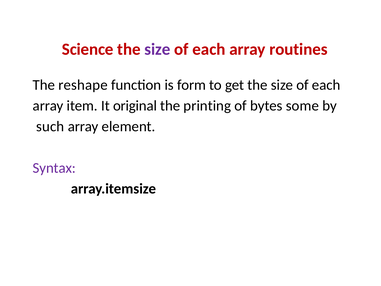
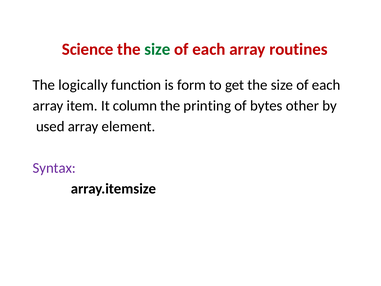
size at (157, 49) colour: purple -> green
reshape: reshape -> logically
original: original -> column
some: some -> other
such: such -> used
